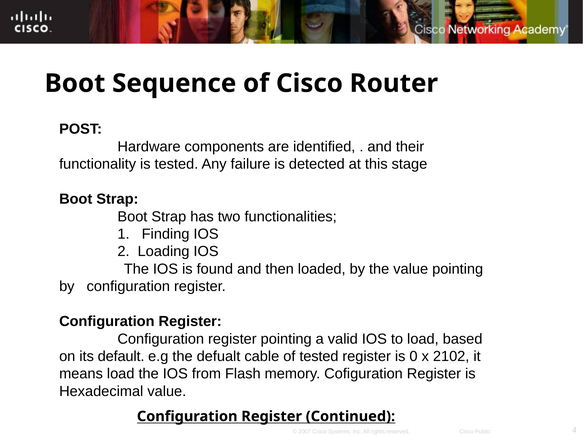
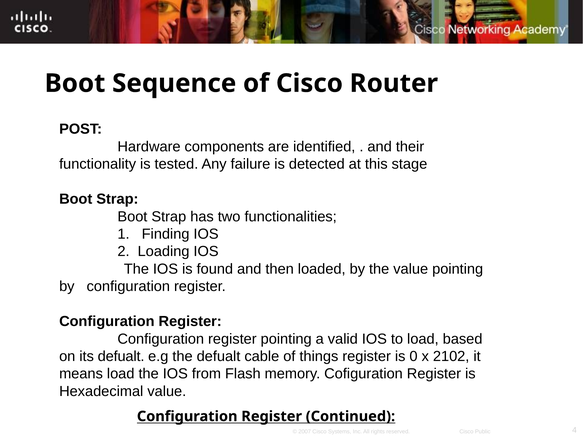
its default: default -> defualt
of tested: tested -> things
